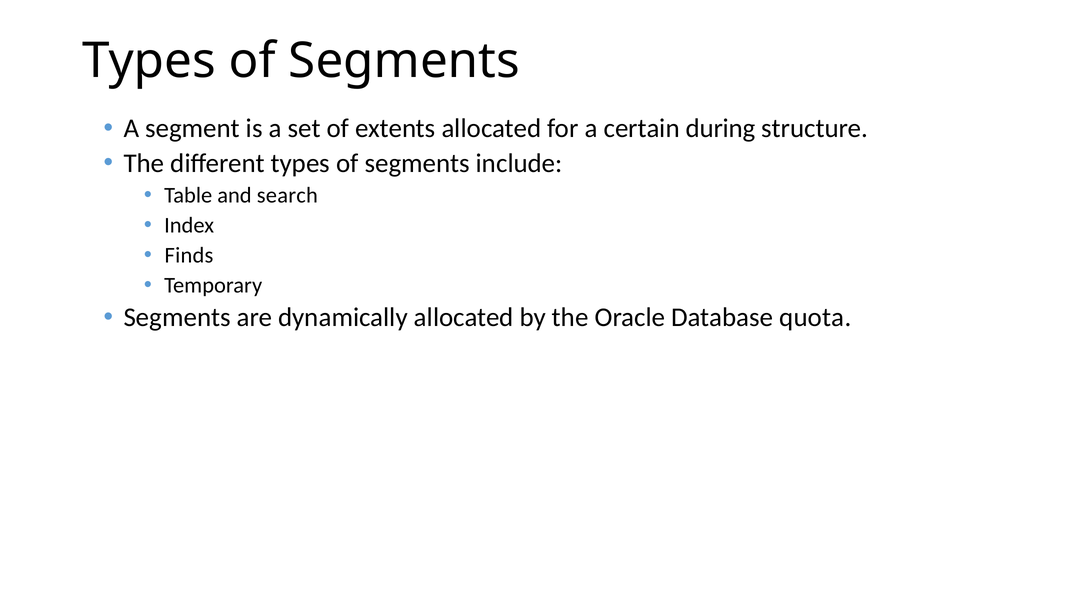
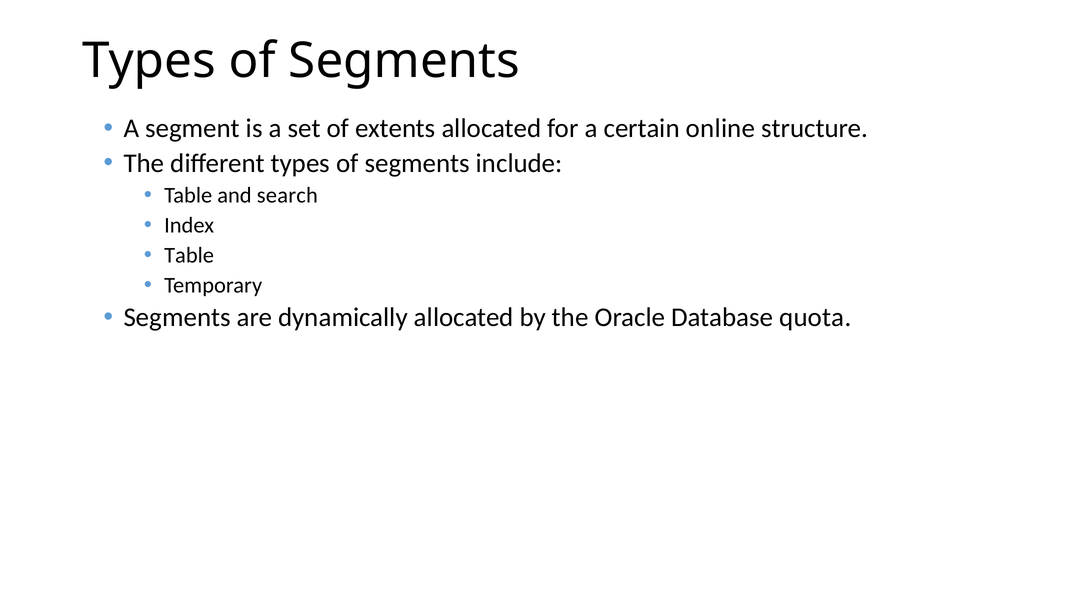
during: during -> online
Finds at (189, 255): Finds -> Table
